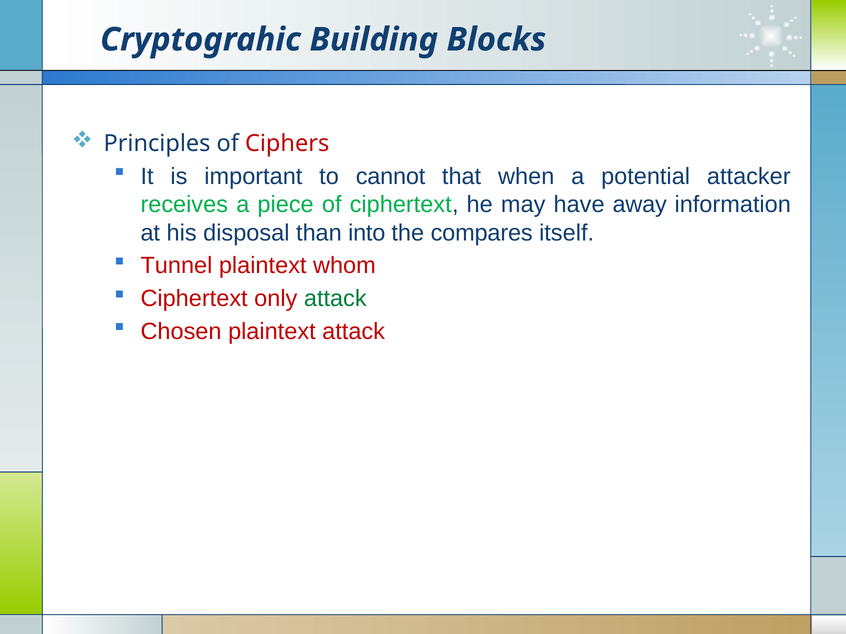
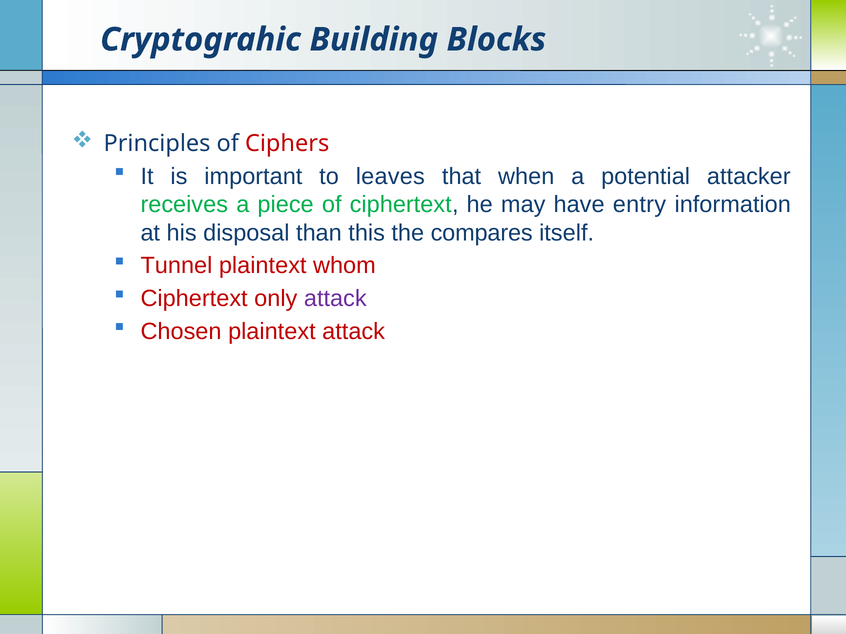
cannot: cannot -> leaves
away: away -> entry
into: into -> this
attack at (335, 299) colour: green -> purple
